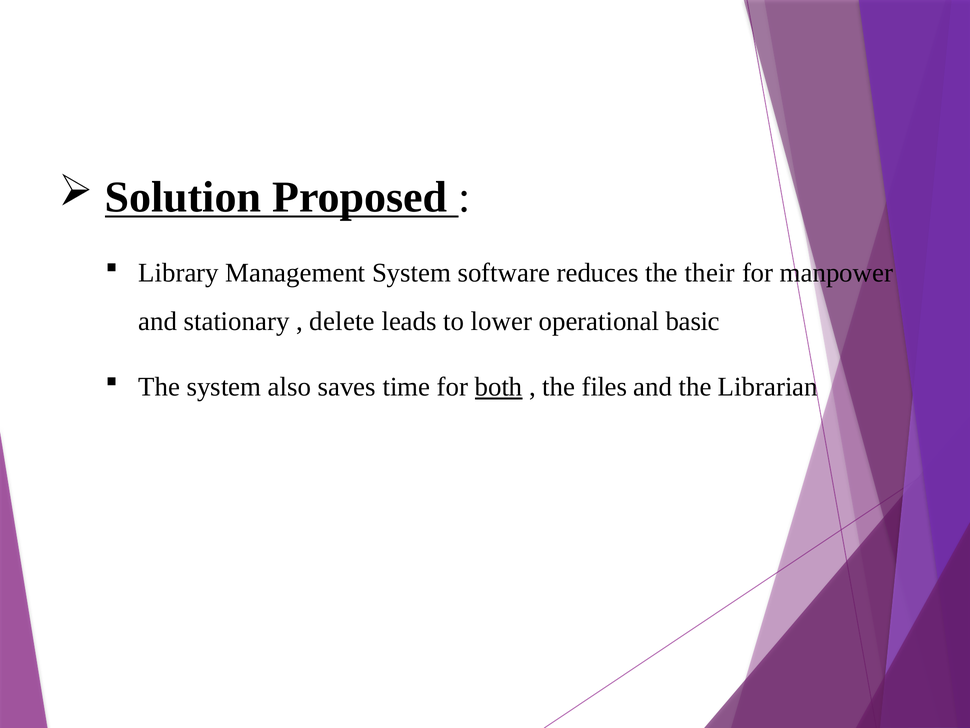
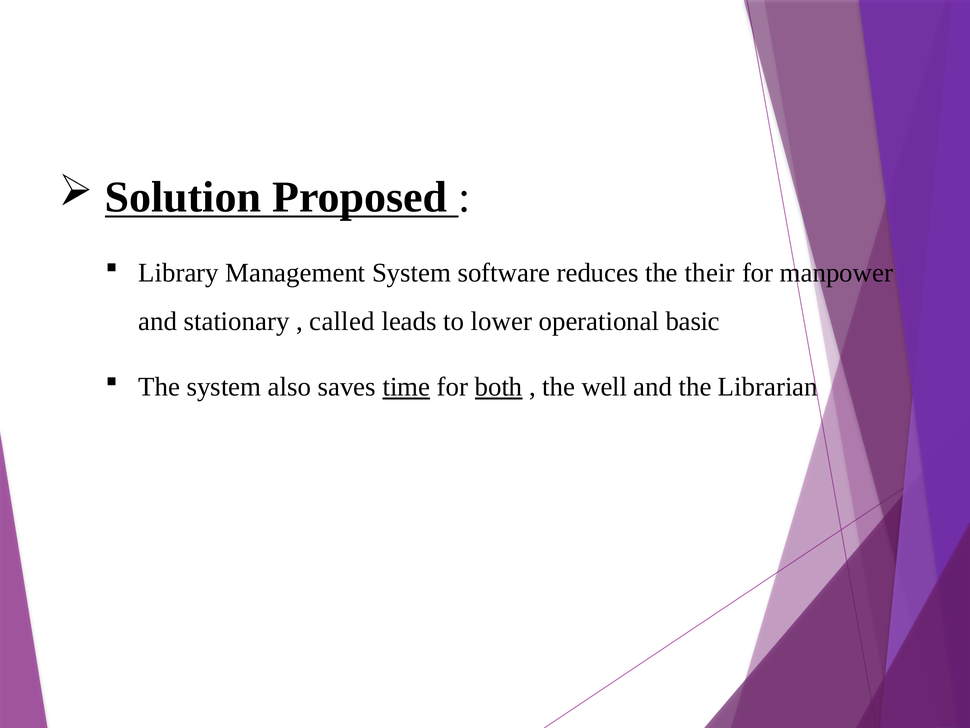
delete: delete -> called
time underline: none -> present
files: files -> well
